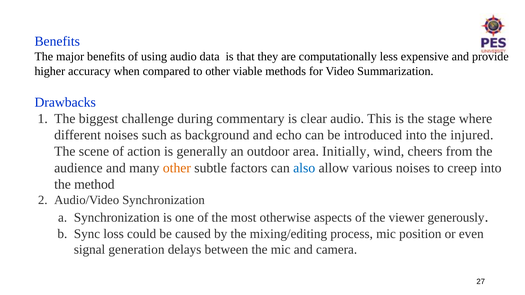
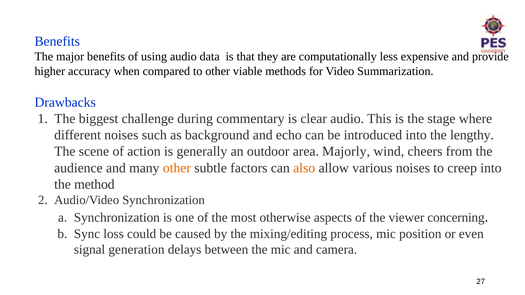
injured: injured -> lengthy
Initially: Initially -> Majorly
also colour: blue -> orange
generously: generously -> concerning
